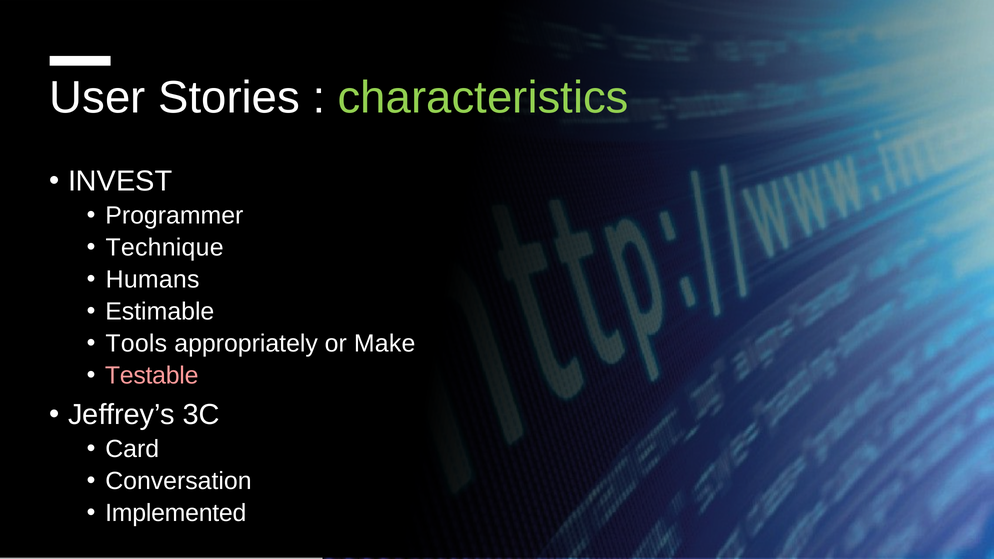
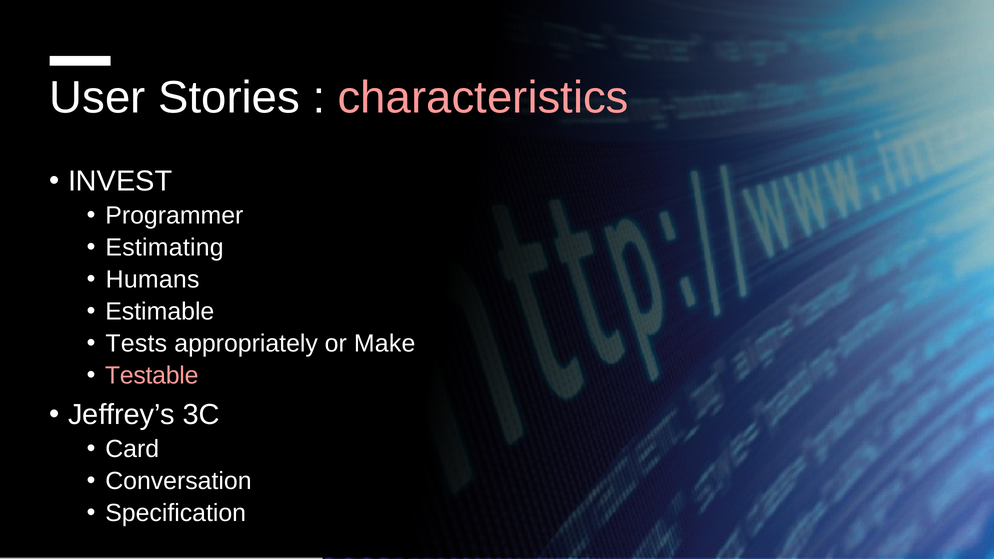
characteristics colour: light green -> pink
Technique: Technique -> Estimating
Tools: Tools -> Tests
Implemented: Implemented -> Specification
